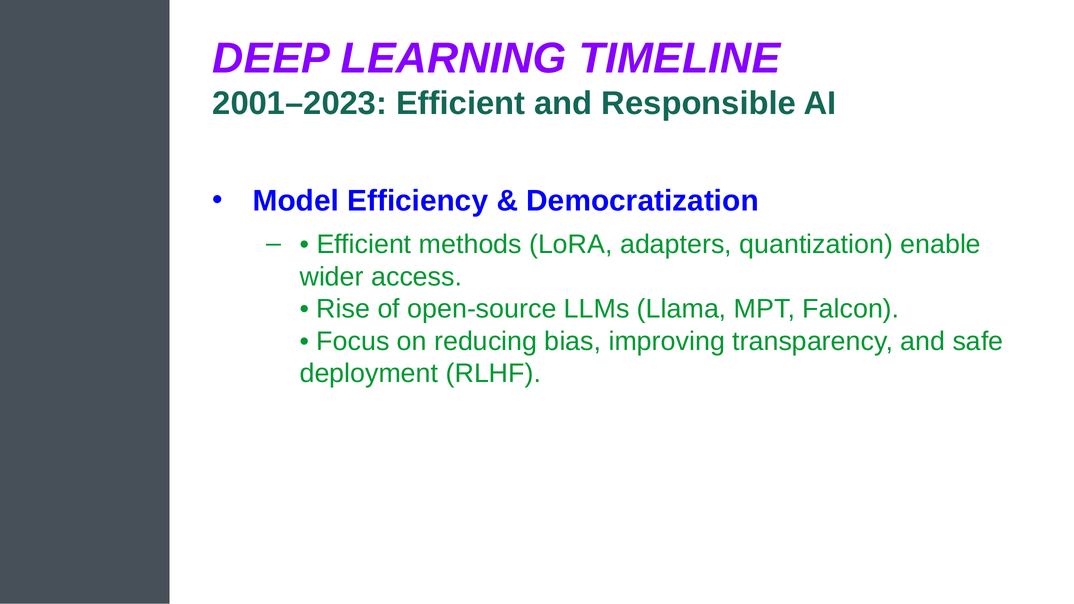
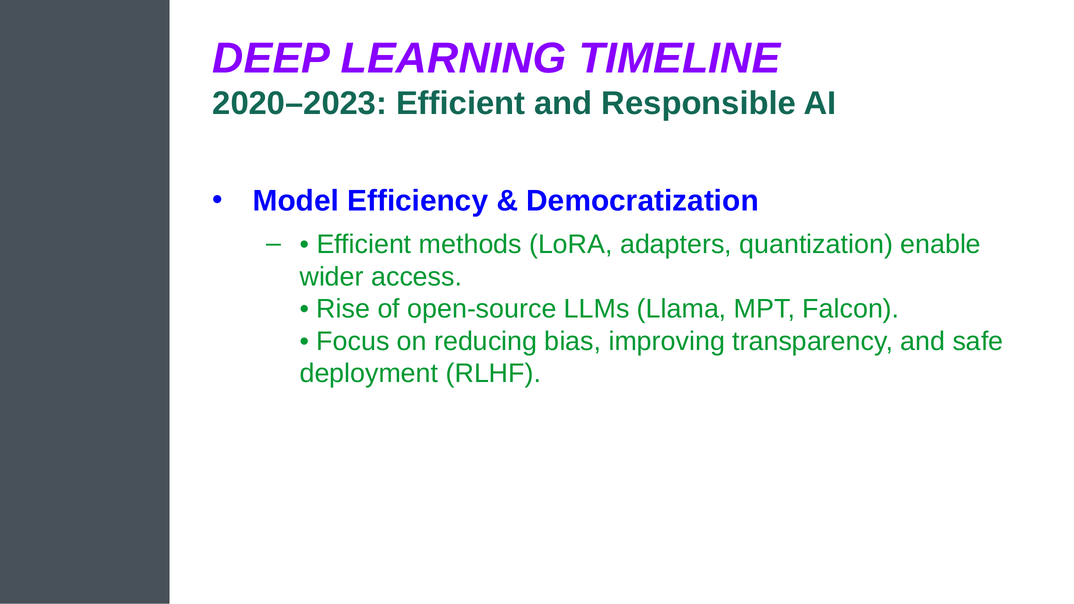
2001–2023: 2001–2023 -> 2020–2023
